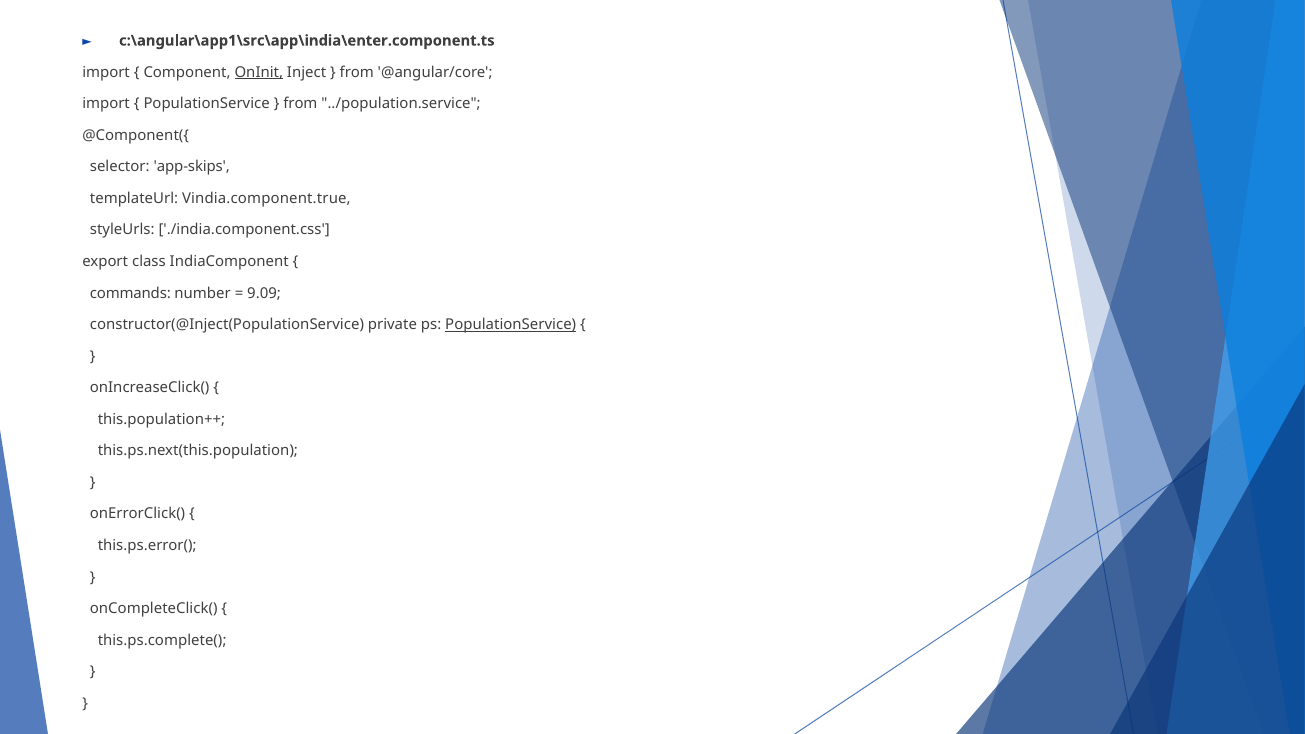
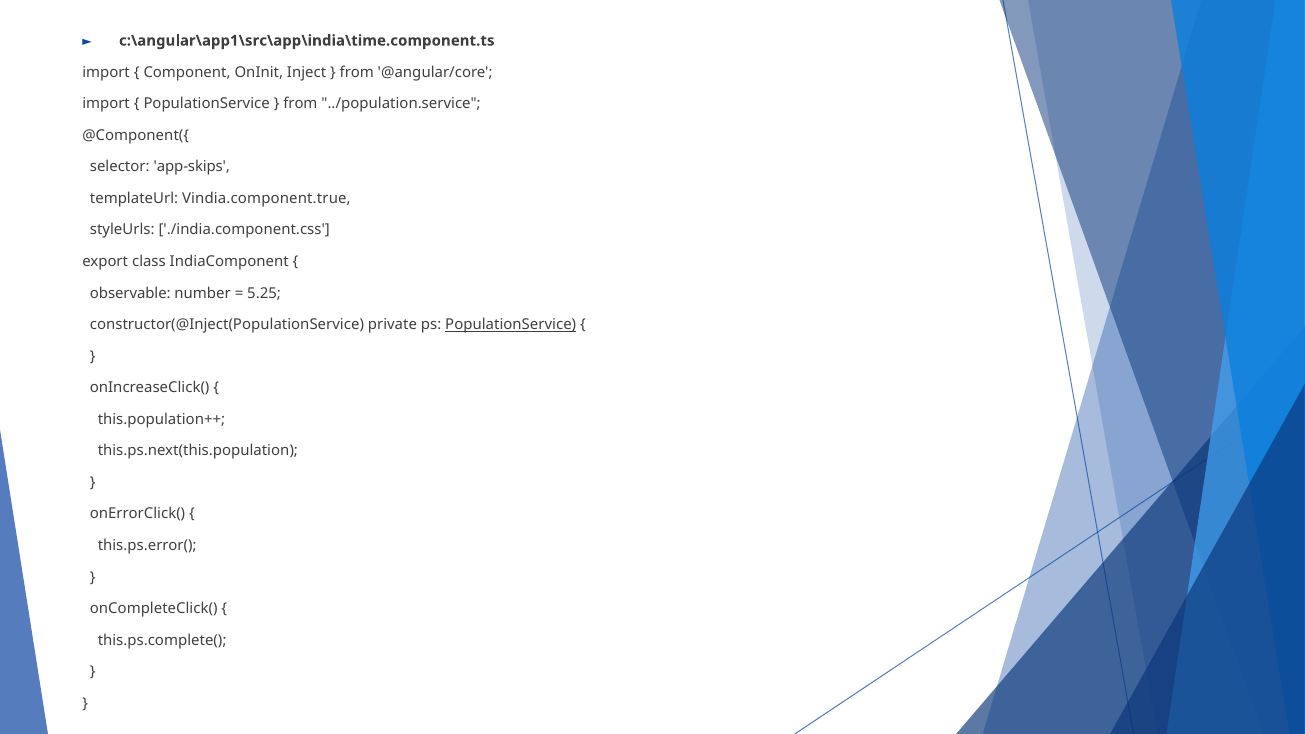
c:\angular\app1\src\app\india\enter.component.ts: c:\angular\app1\src\app\india\enter.component.ts -> c:\angular\app1\src\app\india\time.component.ts
OnInit underline: present -> none
commands: commands -> observable
9.09: 9.09 -> 5.25
